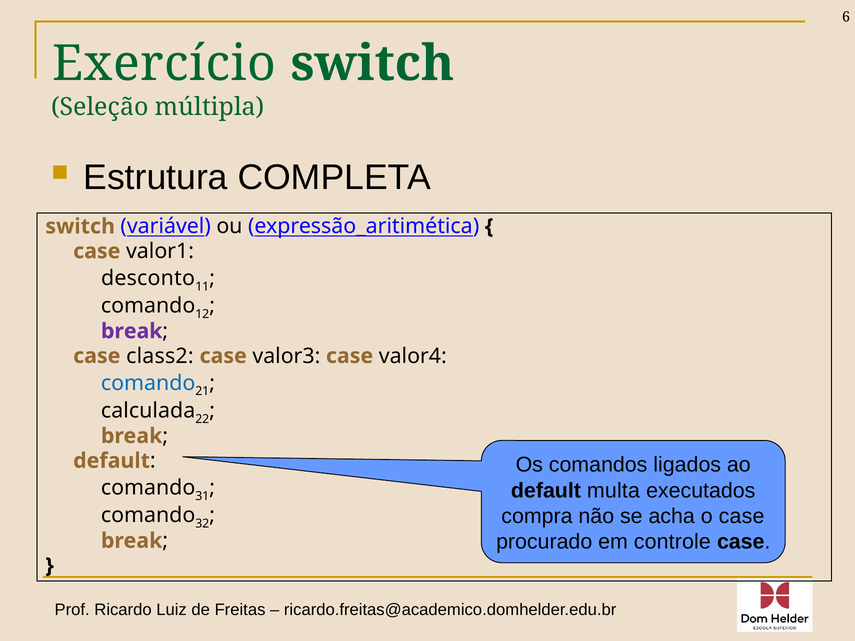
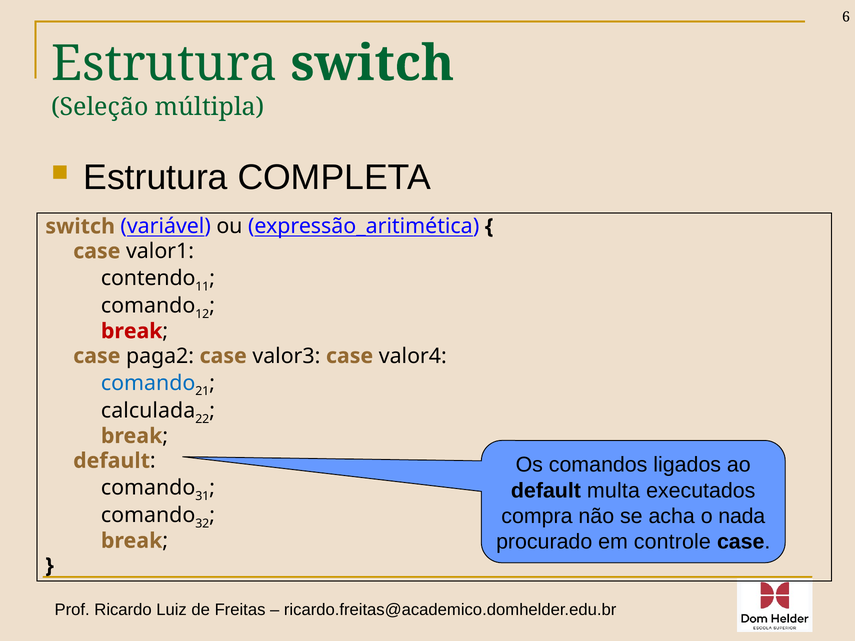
Exercício at (164, 64): Exercício -> Estrutura
desconto: desconto -> contendo
break at (132, 331) colour: purple -> red
class2: class2 -> paga2
o case: case -> nada
